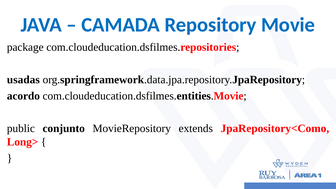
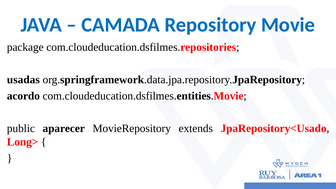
conjunto: conjunto -> aparecer
JpaRepository<Como: JpaRepository<Como -> JpaRepository<Usado
